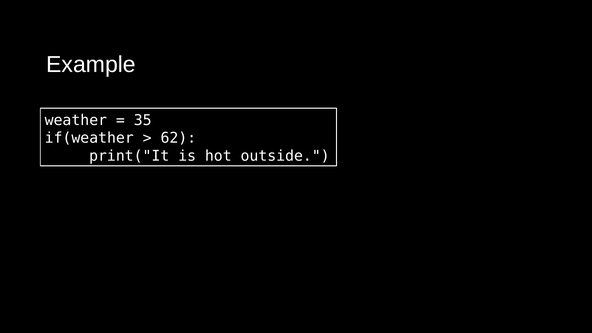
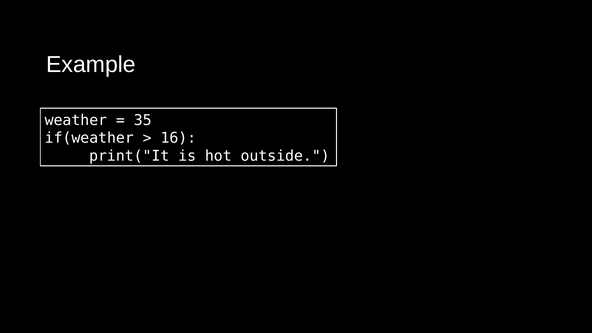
62: 62 -> 16
